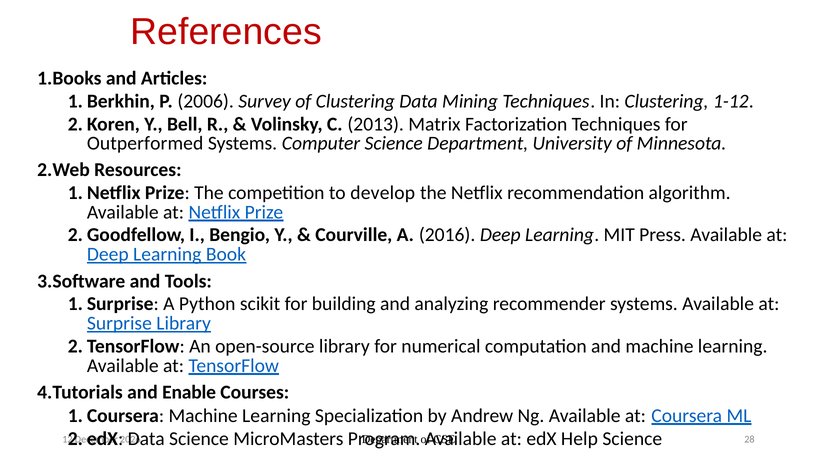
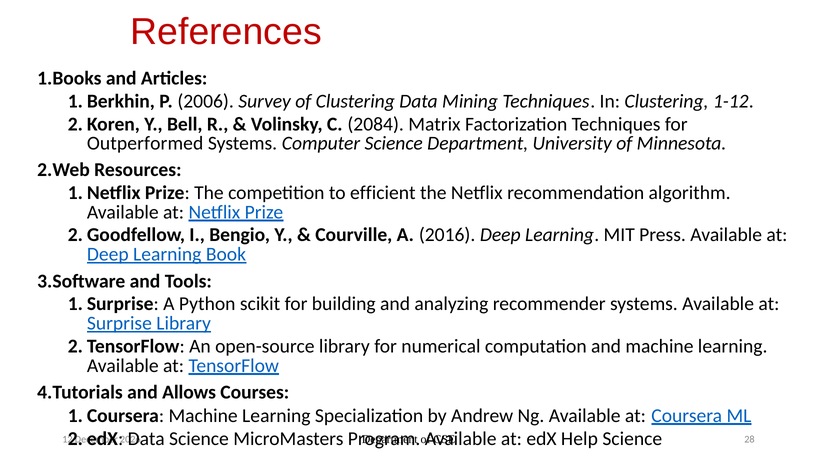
2013: 2013 -> 2084
develop: develop -> efficient
Enable: Enable -> Allows
